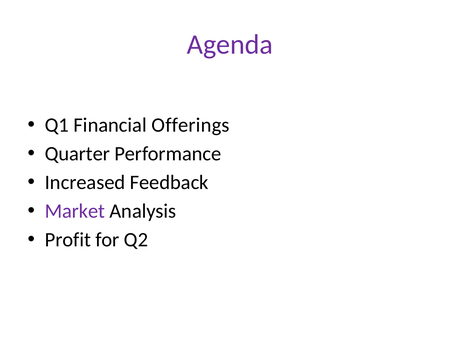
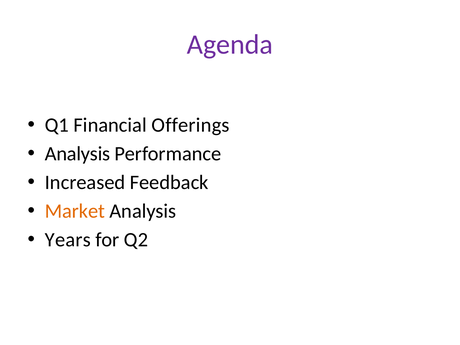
Quarter at (77, 154): Quarter -> Analysis
Market colour: purple -> orange
Profit: Profit -> Years
